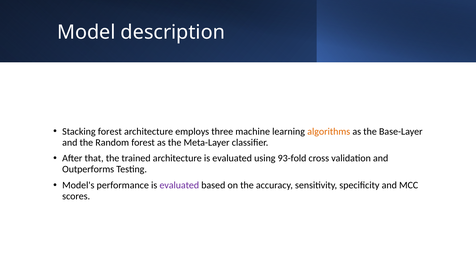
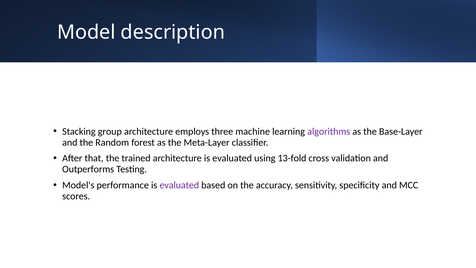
Stacking forest: forest -> group
algorithms colour: orange -> purple
93-fold: 93-fold -> 13-fold
